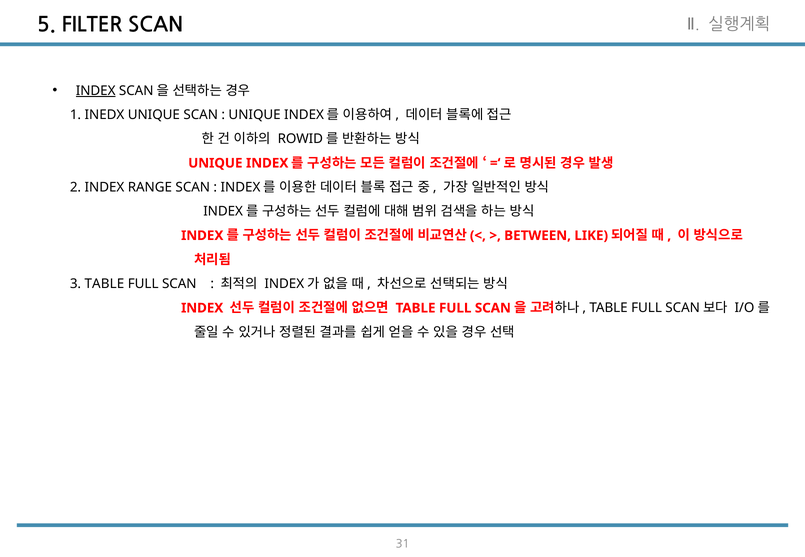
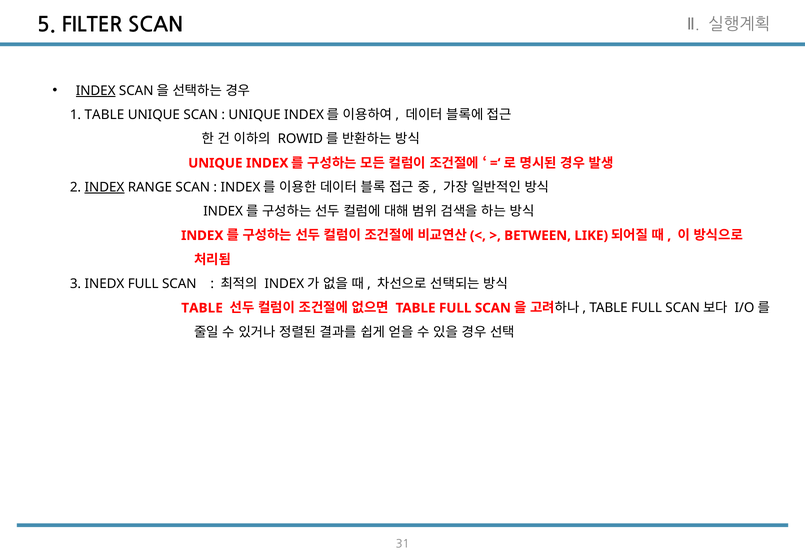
1 INEDX: INEDX -> TABLE
INDEX at (104, 187) underline: none -> present
3 TABLE: TABLE -> INEDX
INDEX at (202, 308): INDEX -> TABLE
